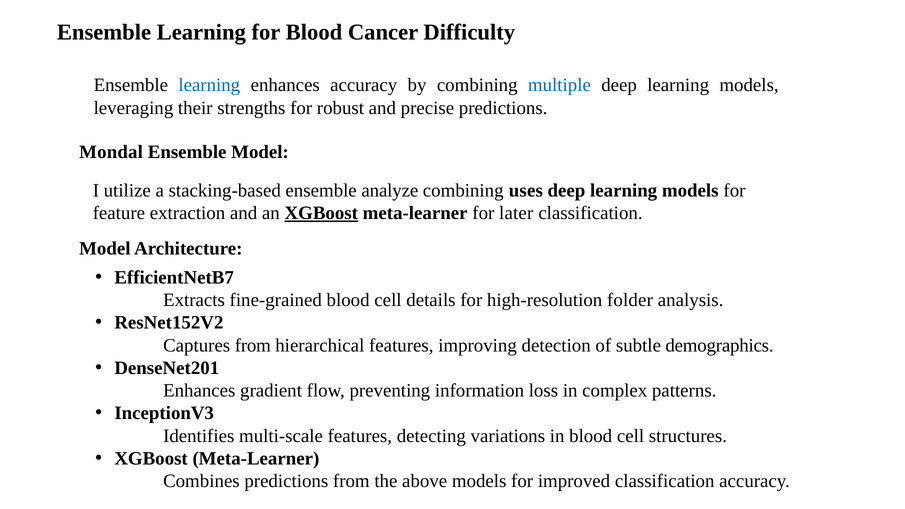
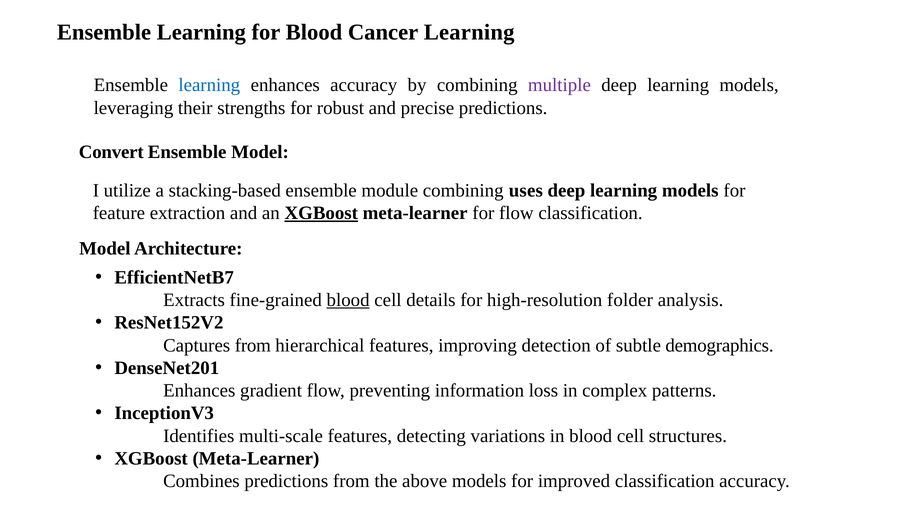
Cancer Difficulty: Difficulty -> Learning
multiple colour: blue -> purple
Mondal: Mondal -> Convert
analyze: analyze -> module
for later: later -> flow
blood at (348, 300) underline: none -> present
